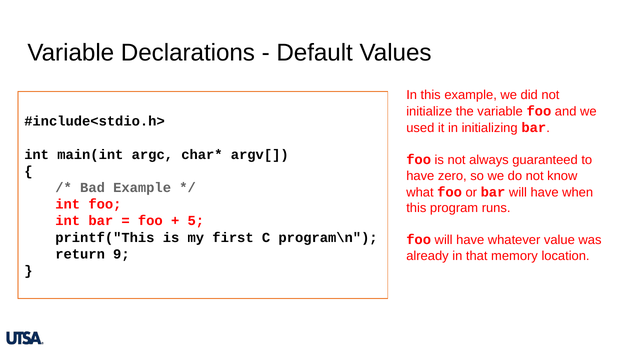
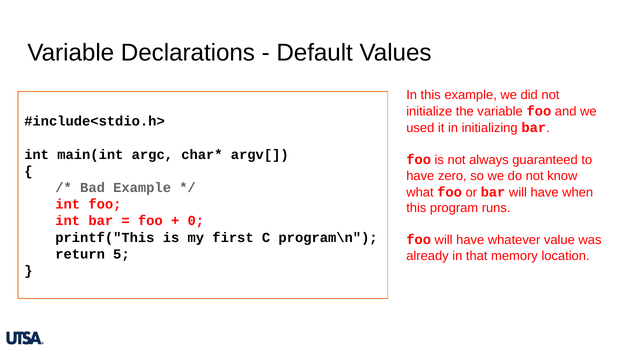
5: 5 -> 0
9: 9 -> 5
